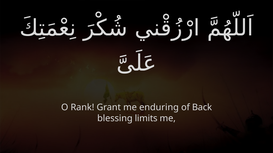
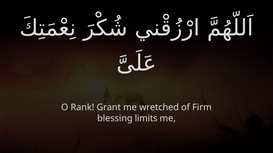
enduring: enduring -> wretched
Back: Back -> Firm
